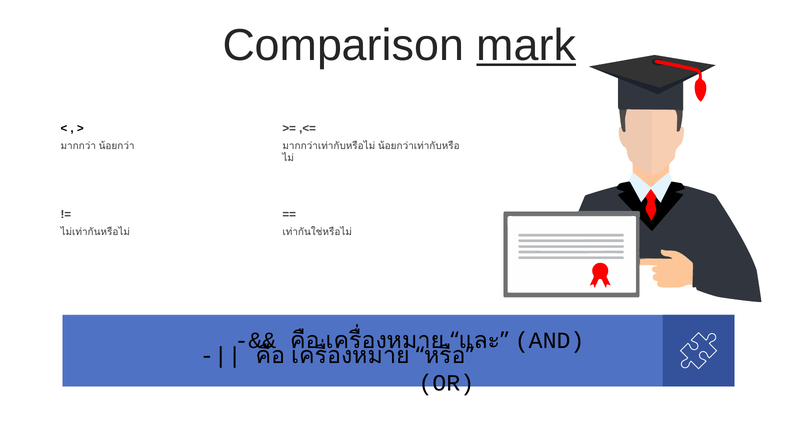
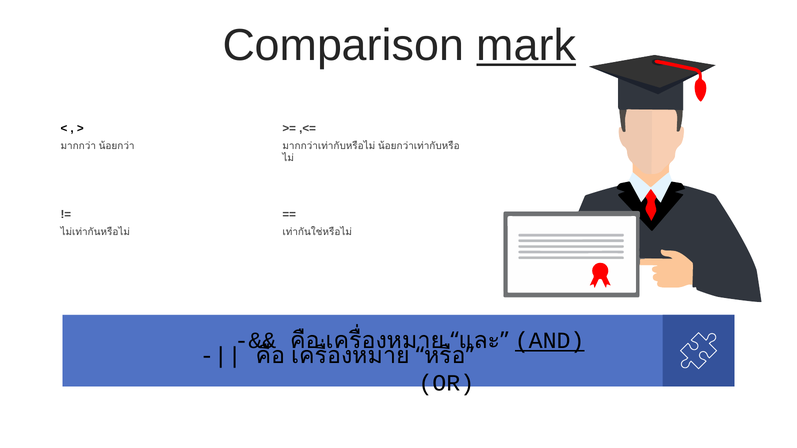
AND underline: none -> present
